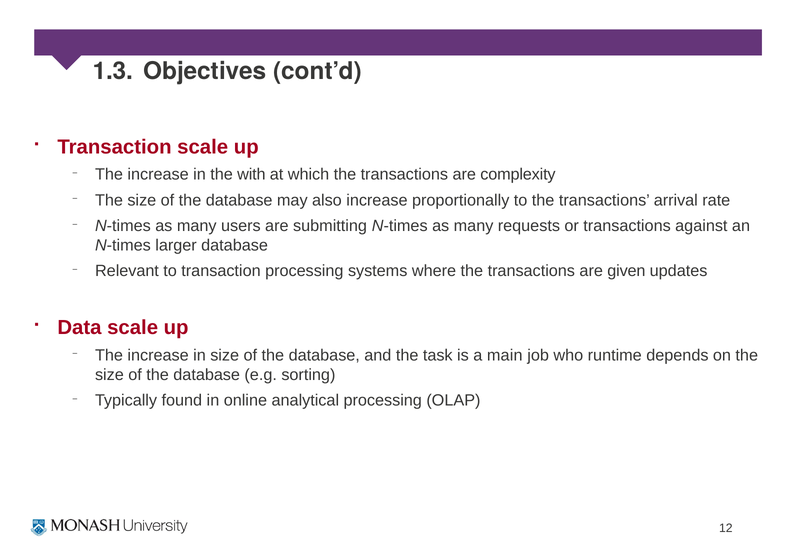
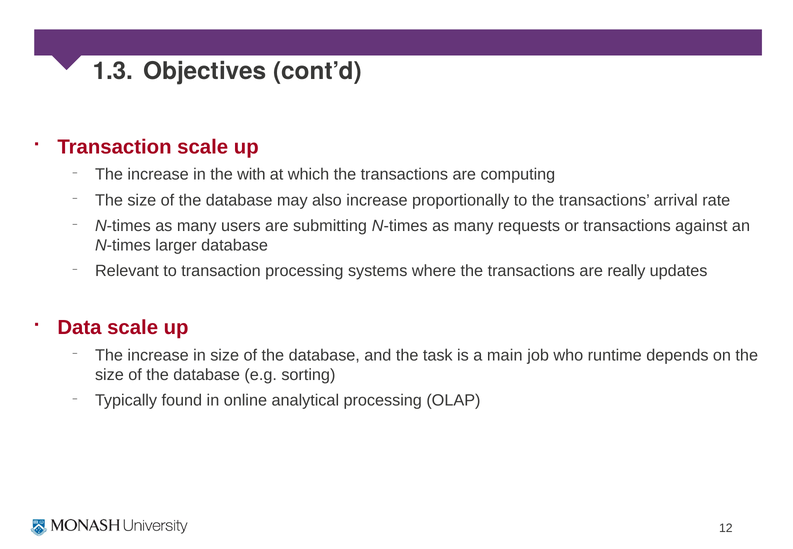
complexity: complexity -> computing
given: given -> really
